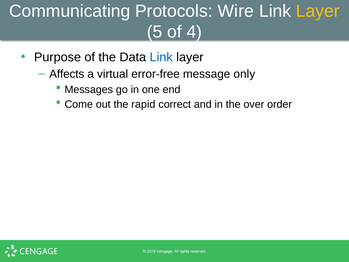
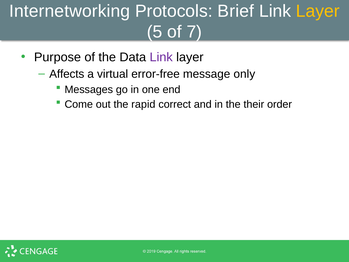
Communicating: Communicating -> Internetworking
Wire: Wire -> Brief
4: 4 -> 7
Link at (161, 57) colour: blue -> purple
over: over -> their
